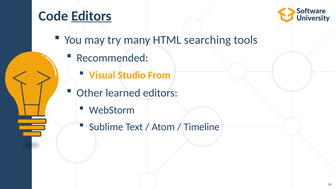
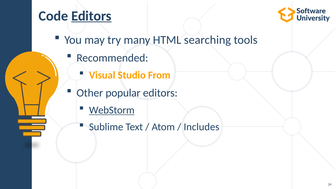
learned: learned -> popular
WebStorm underline: none -> present
Timeline: Timeline -> Includes
